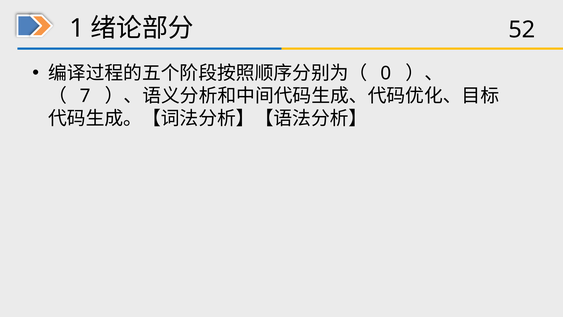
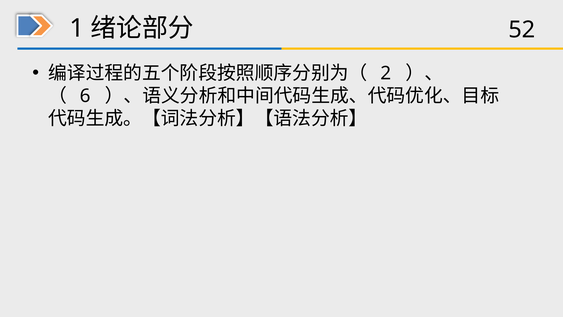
0: 0 -> 2
7: 7 -> 6
